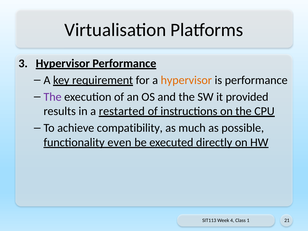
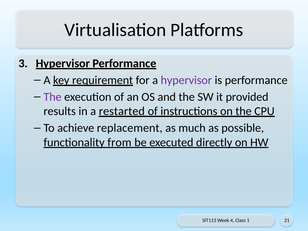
hypervisor at (186, 80) colour: orange -> purple
compatibility: compatibility -> replacement
even: even -> from
